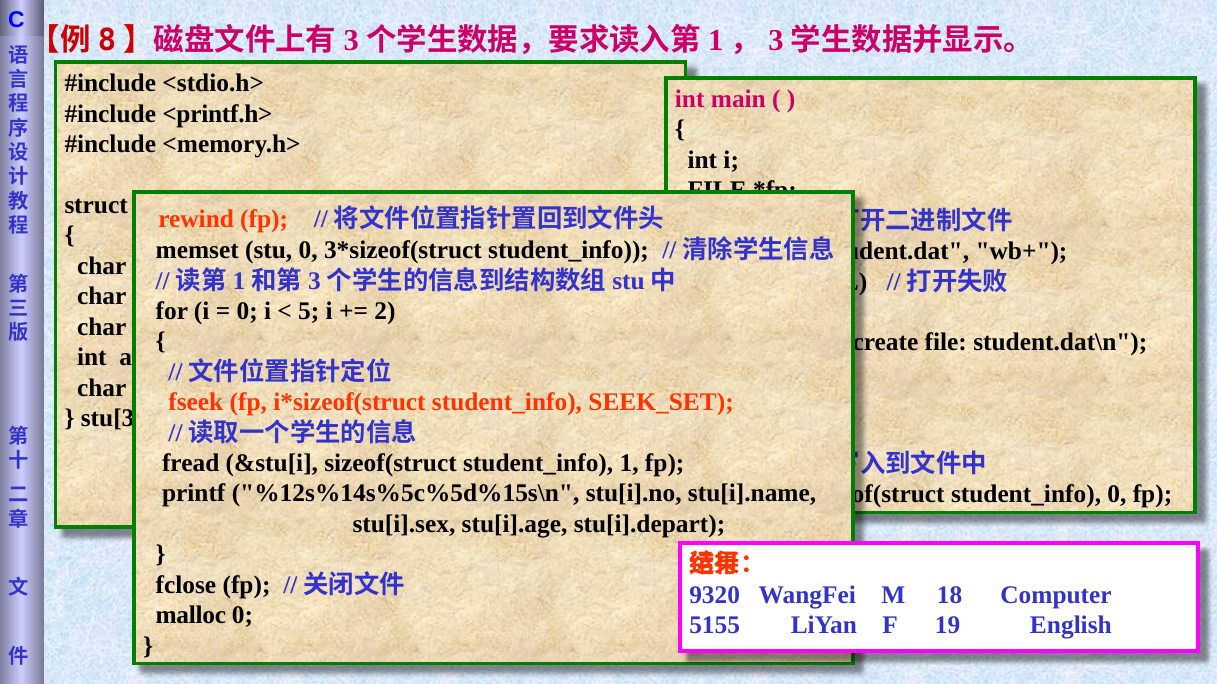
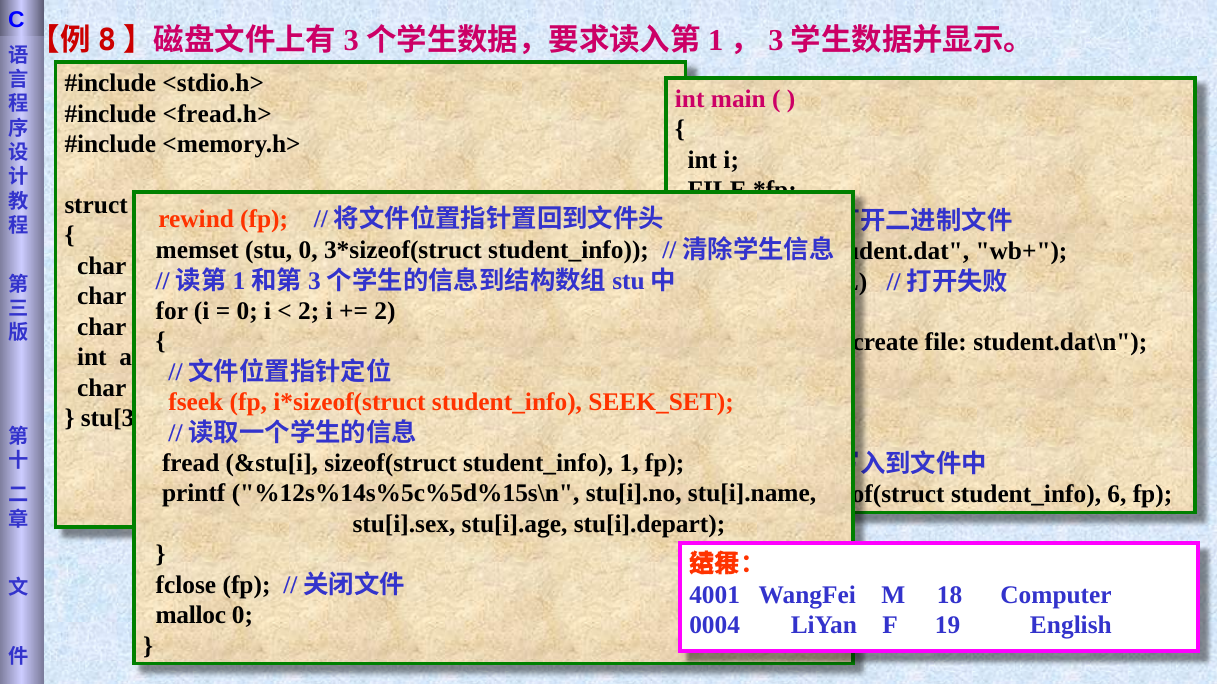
<printf.h>: <printf.h> -> <fread.h>
5 at (309, 311): 5 -> 2
student_info 0: 0 -> 6
9320: 9320 -> 4001
5155: 5155 -> 0004
